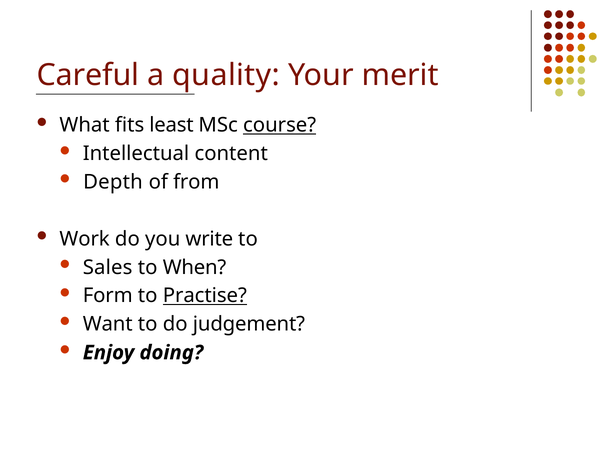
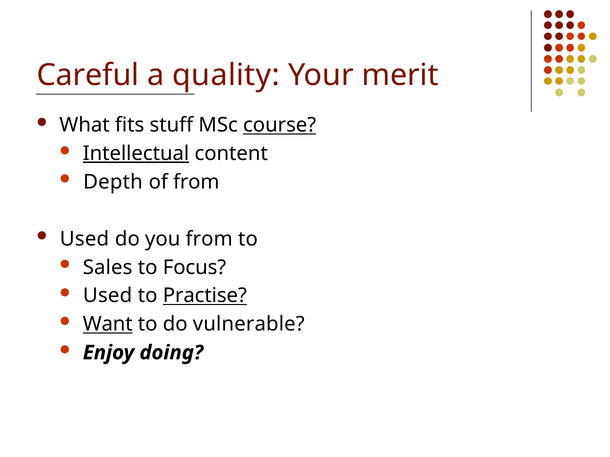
least: least -> stuff
Intellectual underline: none -> present
Work at (85, 239): Work -> Used
you write: write -> from
When: When -> Focus
Form at (108, 296): Form -> Used
Want underline: none -> present
judgement: judgement -> vulnerable
